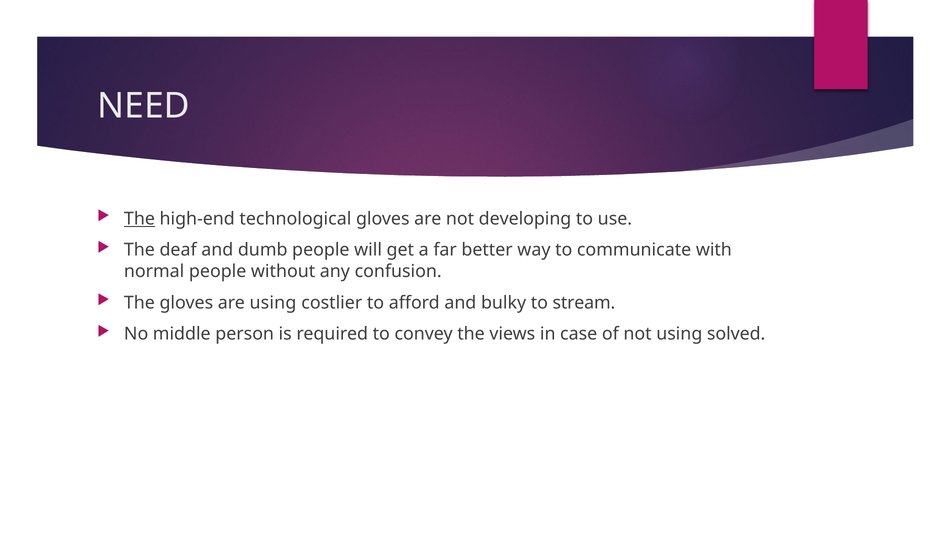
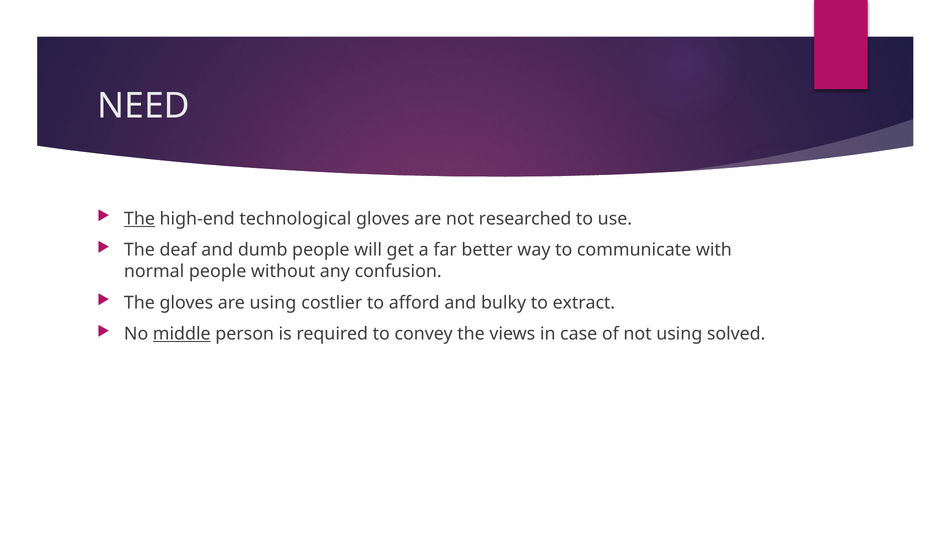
developing: developing -> researched
stream: stream -> extract
middle underline: none -> present
